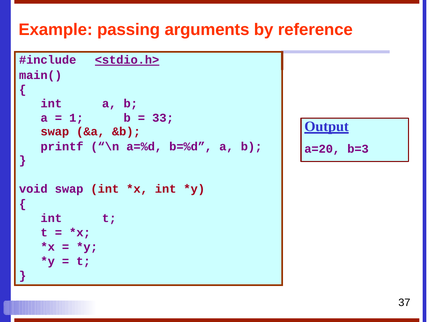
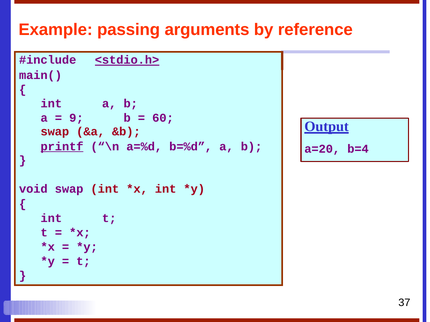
1: 1 -> 9
33: 33 -> 60
printf underline: none -> present
b=3: b=3 -> b=4
